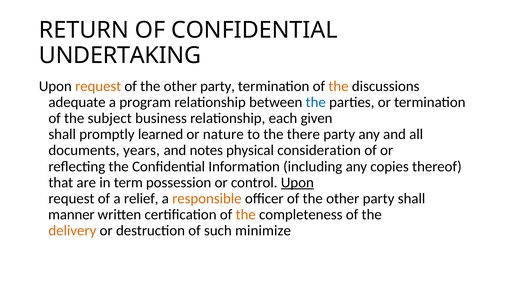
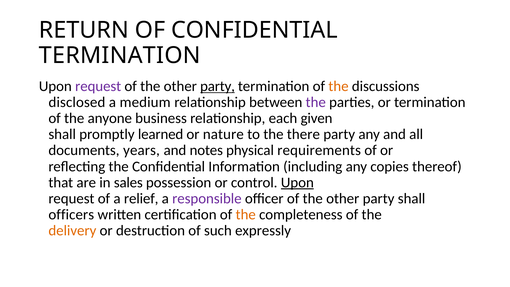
UNDERTAKING at (120, 55): UNDERTAKING -> TERMINATION
request at (98, 86) colour: orange -> purple
party at (218, 86) underline: none -> present
adequate: adequate -> disclosed
program: program -> medium
the at (316, 102) colour: blue -> purple
subject: subject -> anyone
consideration: consideration -> requirements
term: term -> sales
responsible colour: orange -> purple
manner: manner -> officers
minimize: minimize -> expressly
